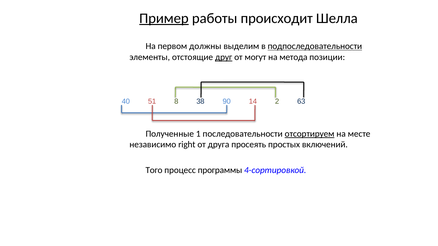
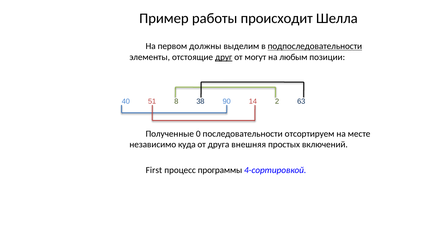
Пример underline: present -> none
метода: метода -> любым
1: 1 -> 0
отсортируем underline: present -> none
right: right -> куда
просеять: просеять -> внешняя
Того: Того -> First
